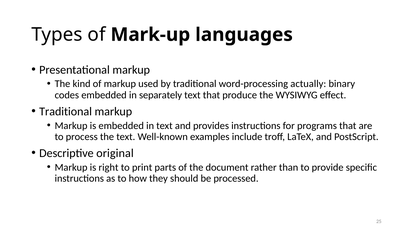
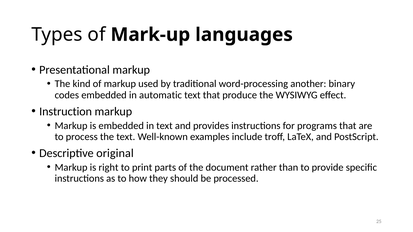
actually: actually -> another
separately: separately -> automatic
Traditional at (66, 112): Traditional -> Instruction
